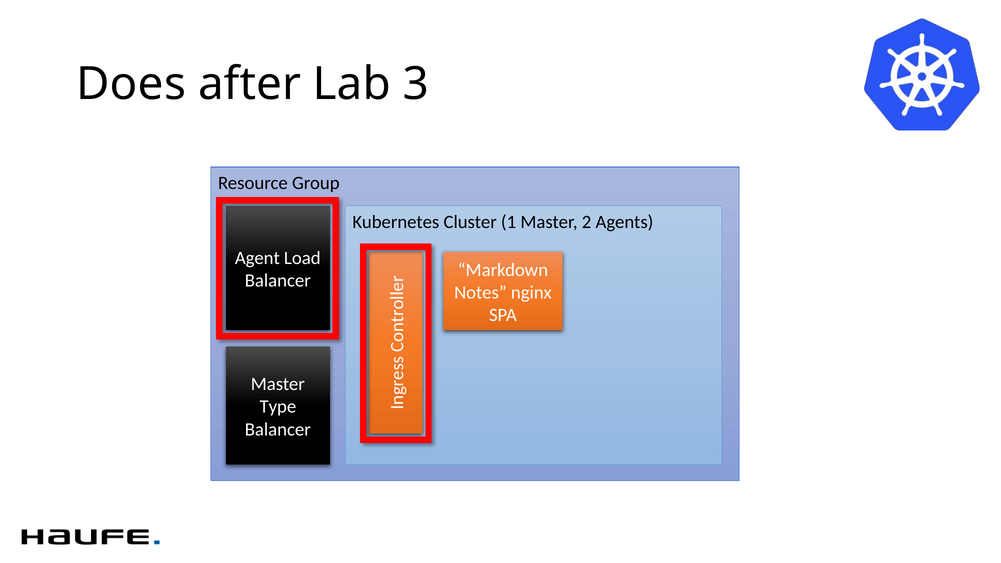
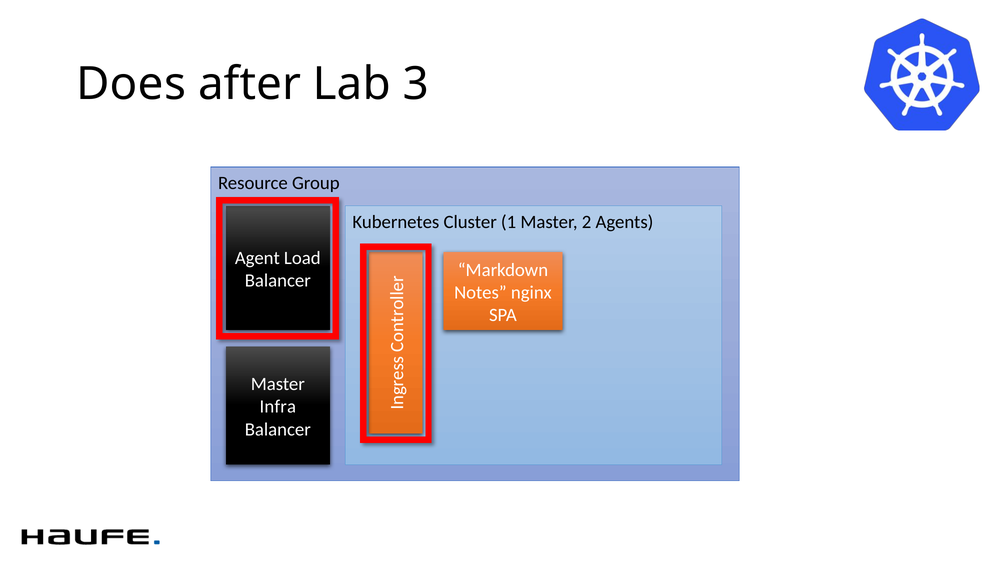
Type: Type -> Infra
